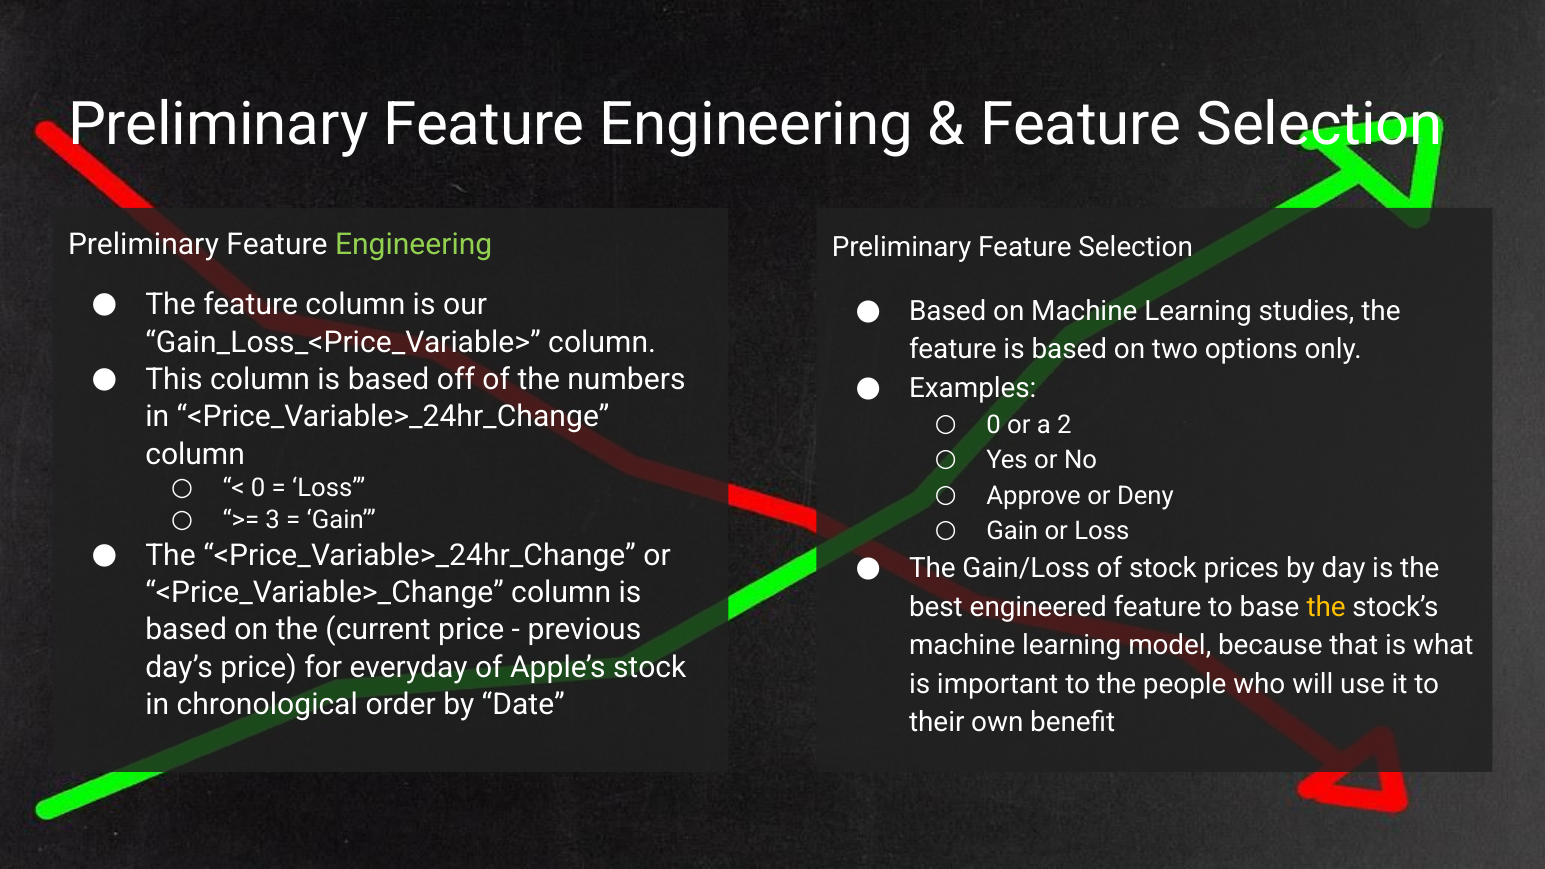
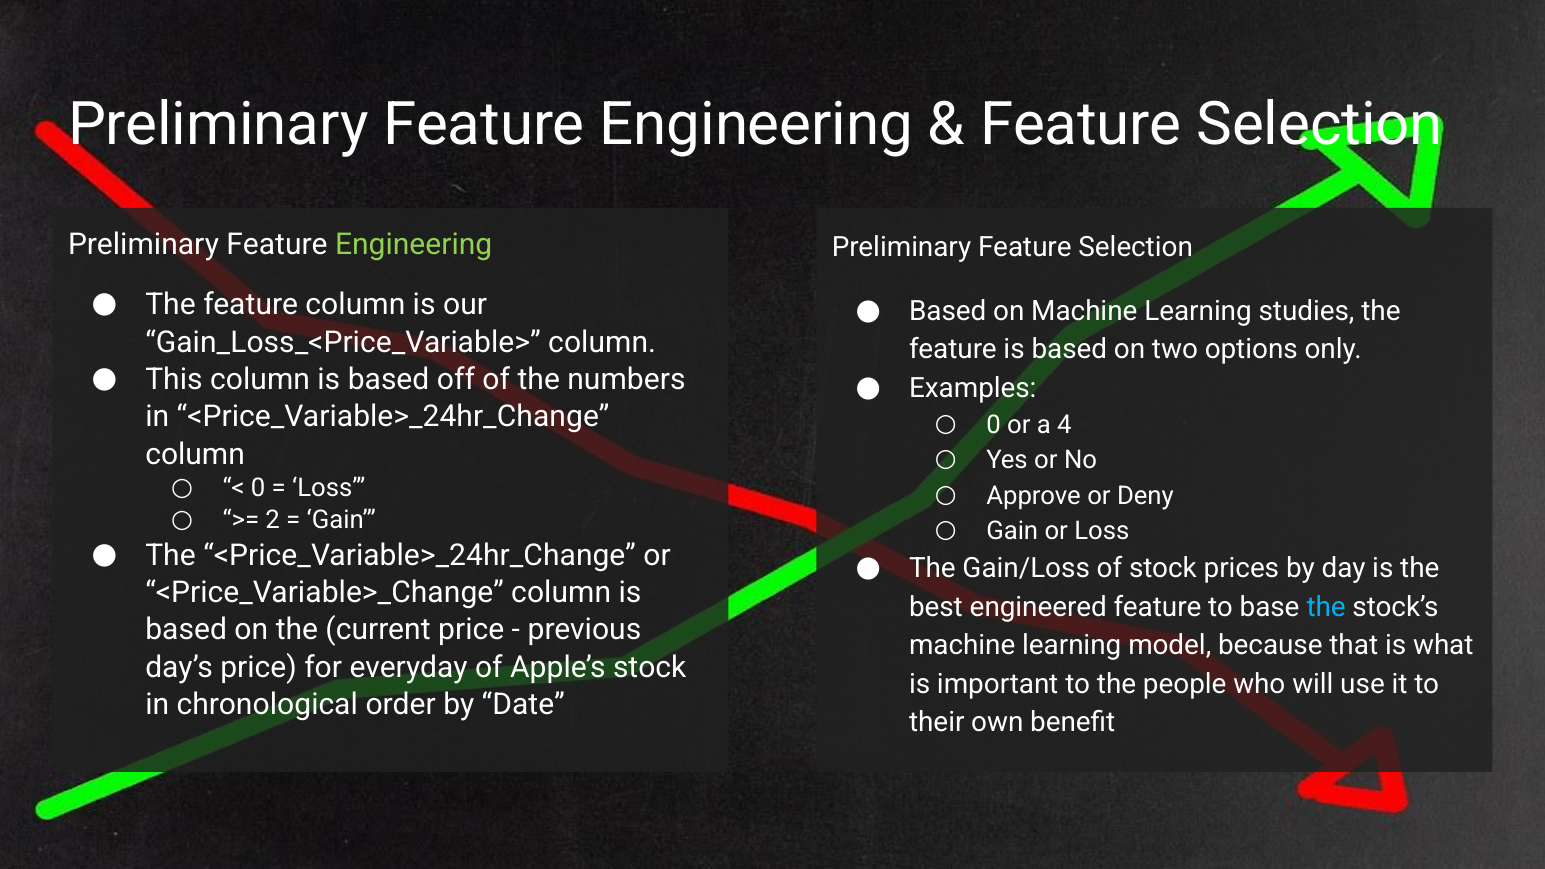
2: 2 -> 4
3: 3 -> 2
the at (1326, 607) colour: yellow -> light blue
